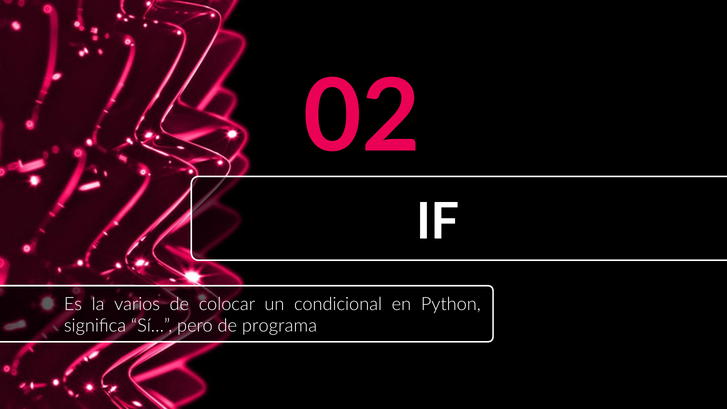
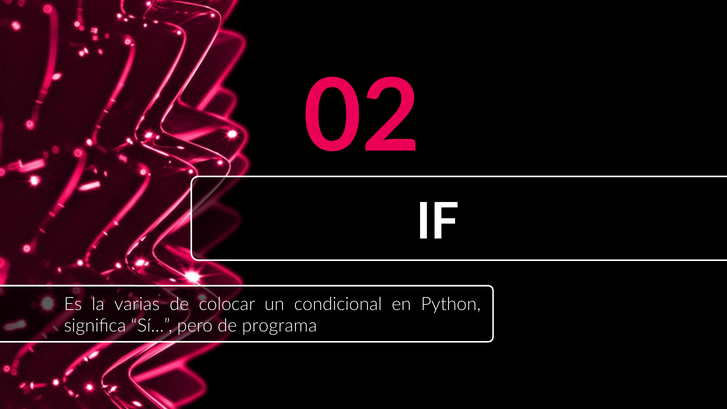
varios: varios -> varias
